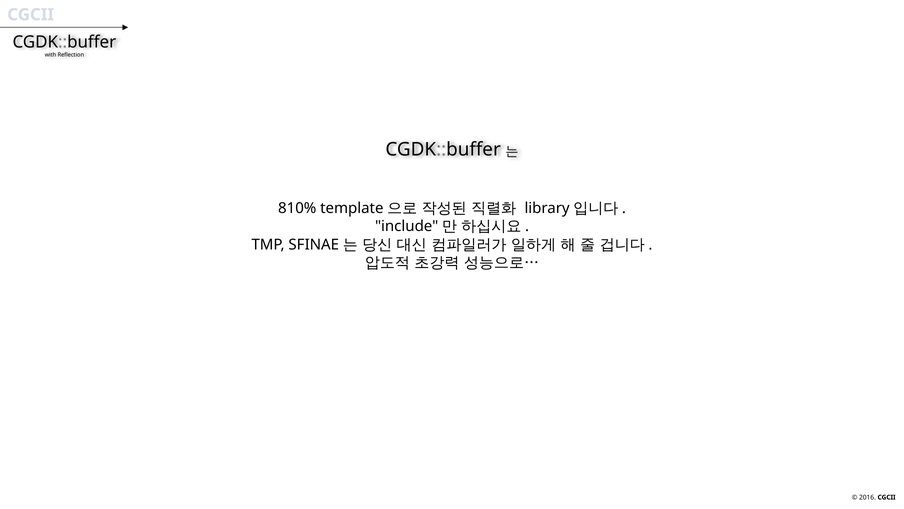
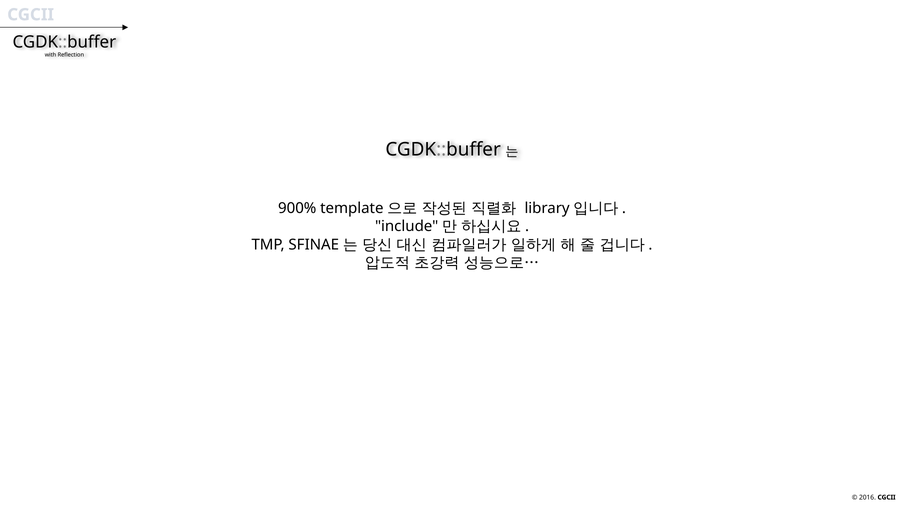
810%: 810% -> 900%
